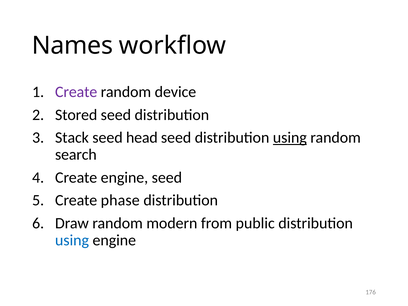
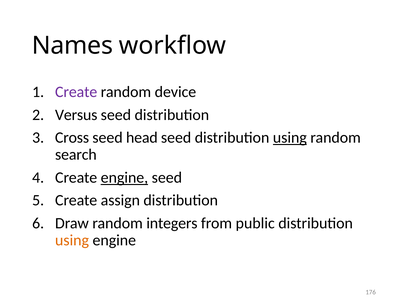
Stored: Stored -> Versus
Stack: Stack -> Cross
engine at (124, 178) underline: none -> present
phase: phase -> assign
modern: modern -> integers
using at (72, 240) colour: blue -> orange
